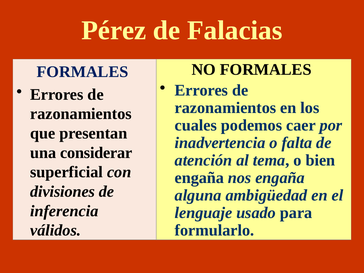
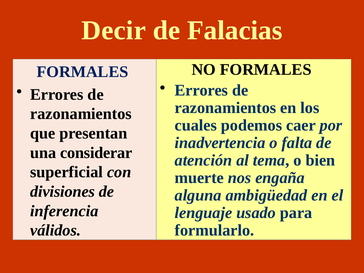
Pérez: Pérez -> Decir
engaña at (199, 178): engaña -> muerte
